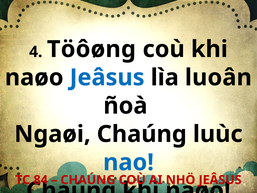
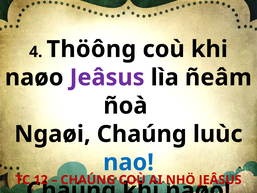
Töôøng: Töôøng -> Thöông
Jeâsus at (107, 77) colour: blue -> purple
luoân: luoân -> ñeâm
84: 84 -> 12
